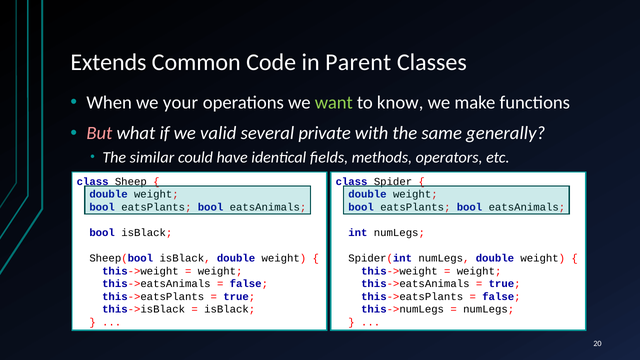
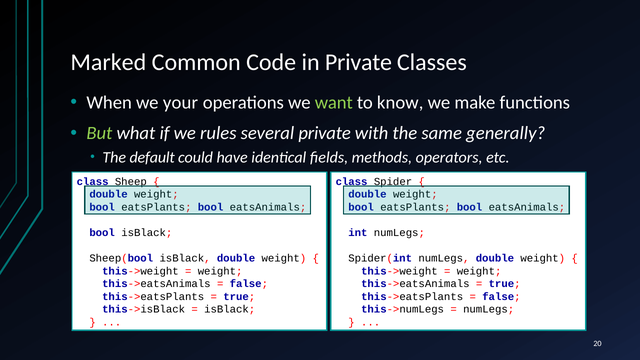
Extends: Extends -> Marked
in Parent: Parent -> Private
But colour: pink -> light green
valid: valid -> rules
similar: similar -> default
